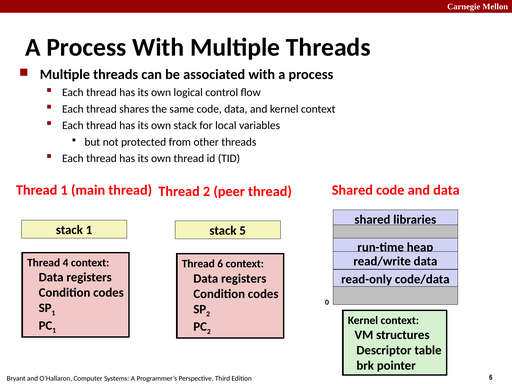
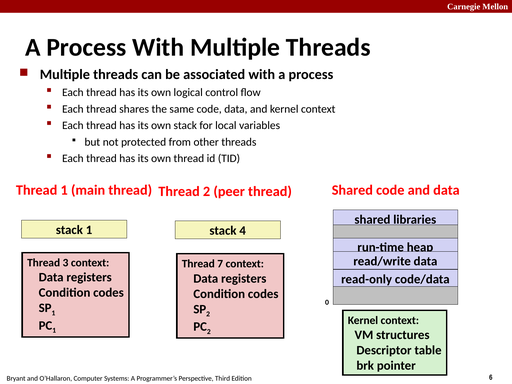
5: 5 -> 4
4: 4 -> 3
Thread 6: 6 -> 7
